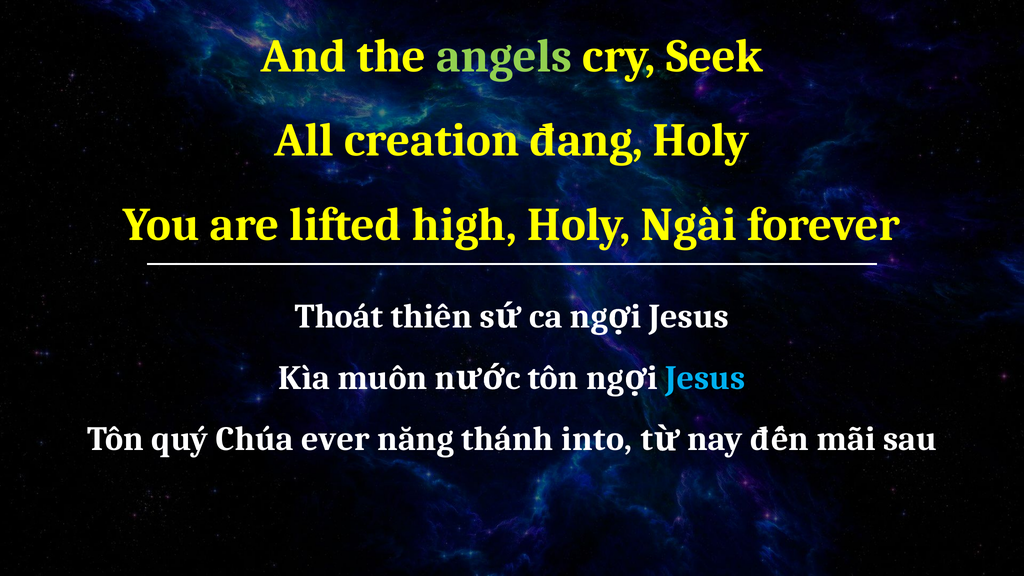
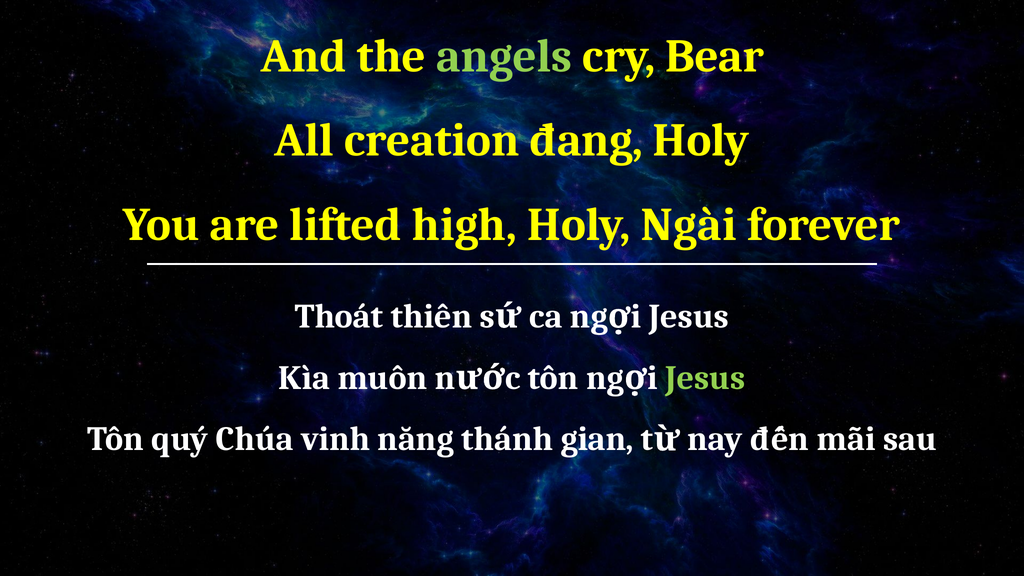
Seek: Seek -> Bear
Jesus at (705, 378) colour: light blue -> light green
ever: ever -> vinh
into: into -> gian
